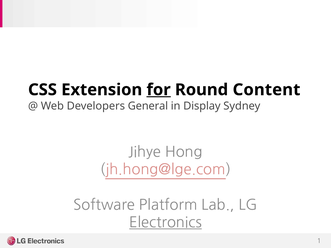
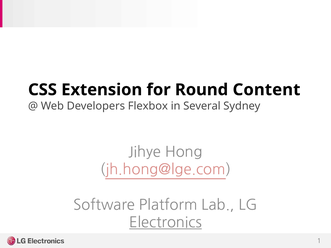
for underline: present -> none
General: General -> Flexbox
Display: Display -> Several
